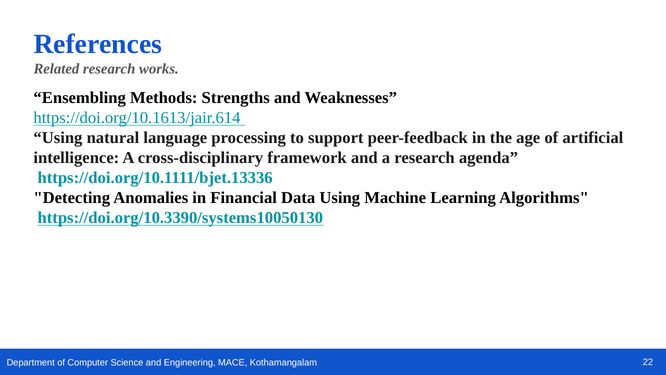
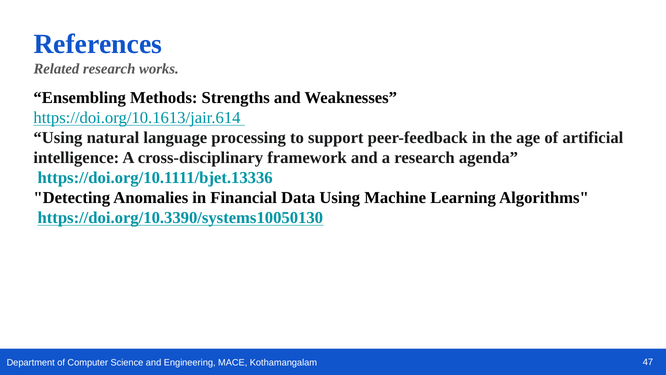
22: 22 -> 47
